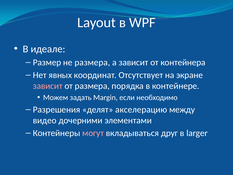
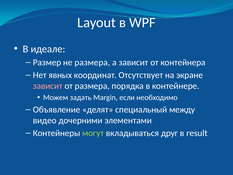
Разрешения: Разрешения -> Объявление
акселерацию: акселерацию -> специальный
могут colour: pink -> light green
larger: larger -> result
